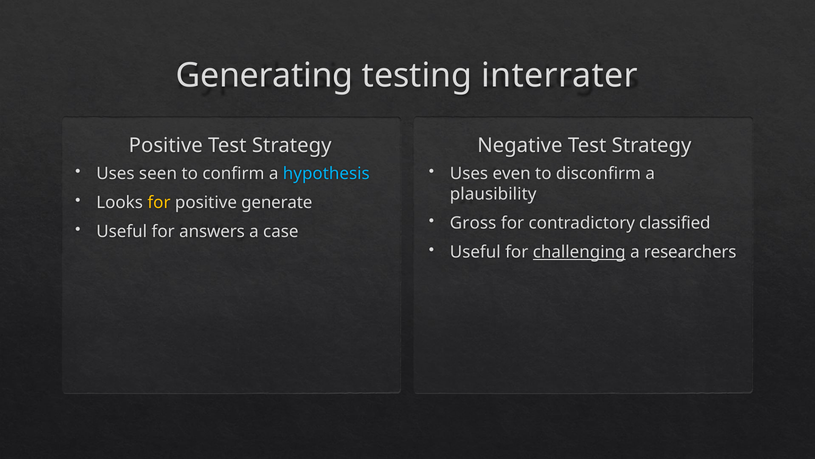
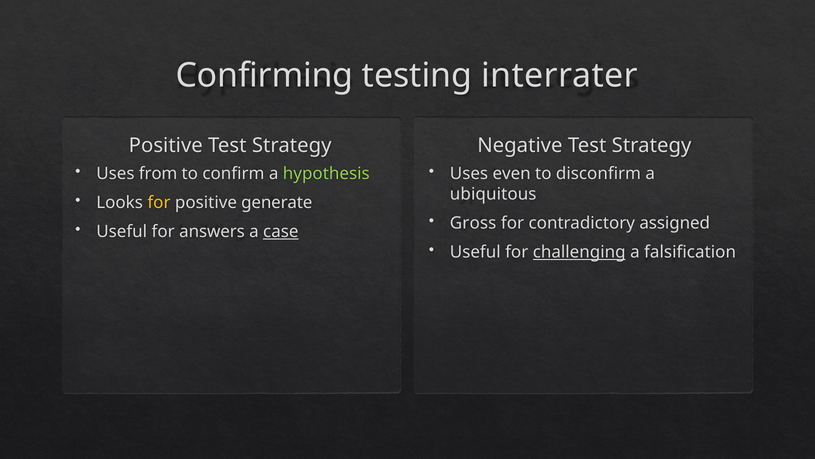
Generating: Generating -> Confirming
seen: seen -> from
hypothesis colour: light blue -> light green
plausibility: plausibility -> ubiquitous
classified: classified -> assigned
case underline: none -> present
researchers: researchers -> falsification
